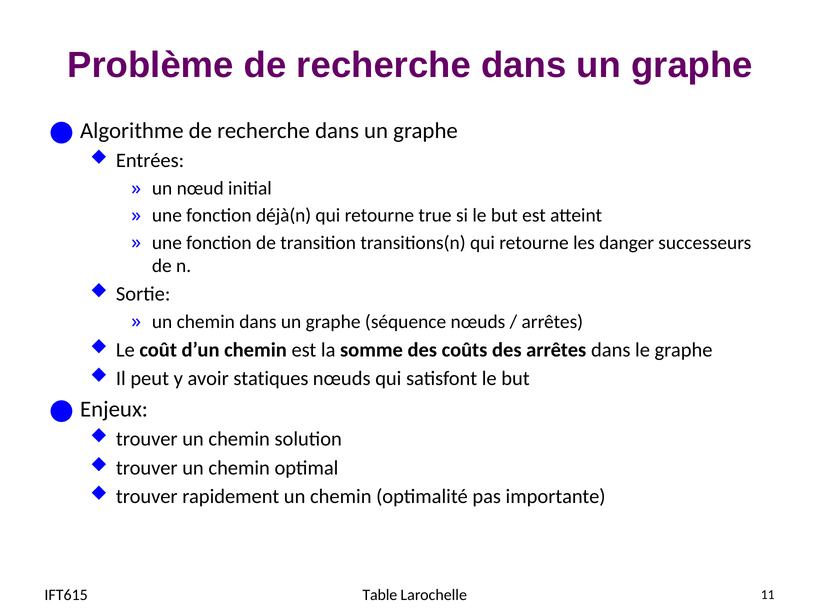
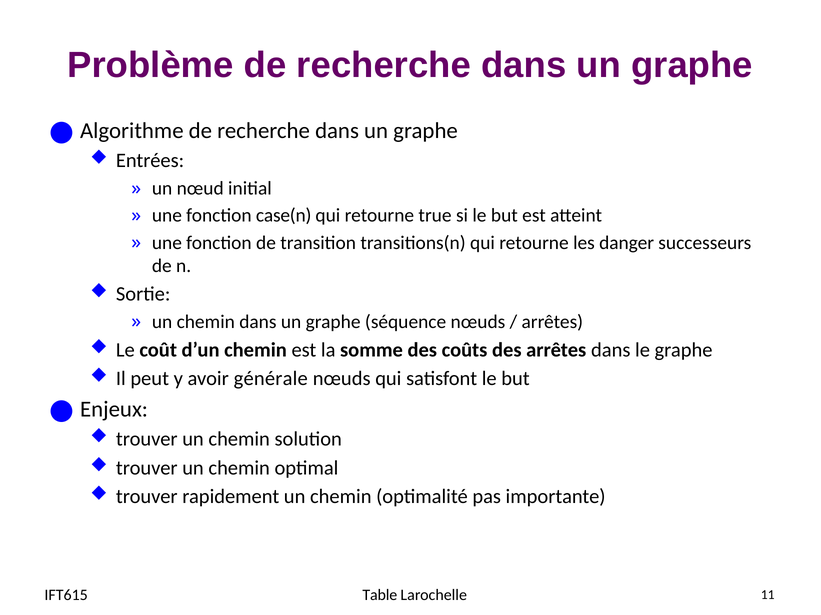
déjà(n: déjà(n -> case(n
statiques: statiques -> générale
